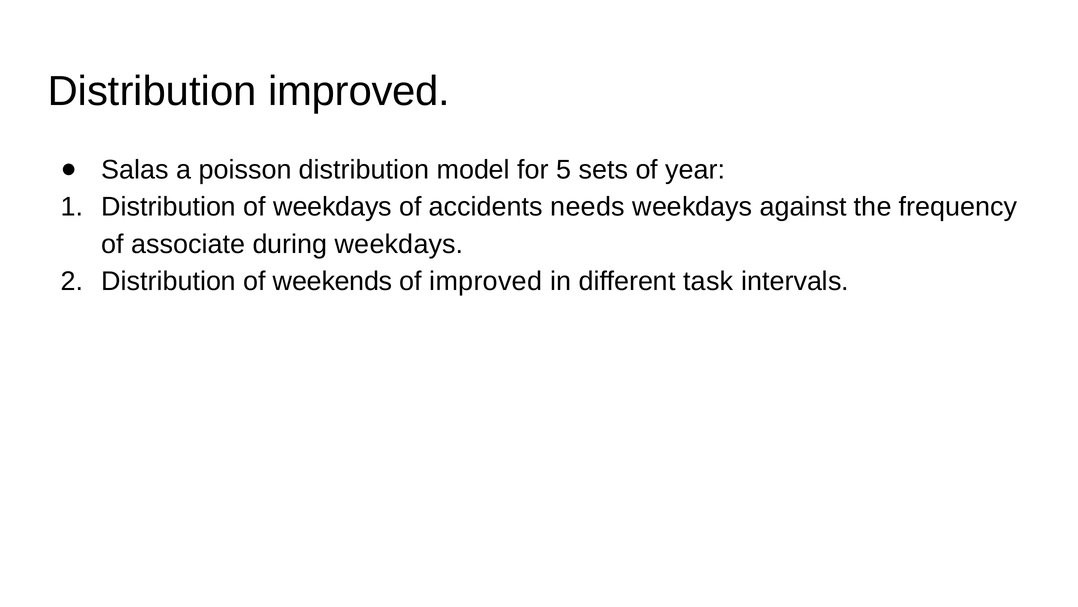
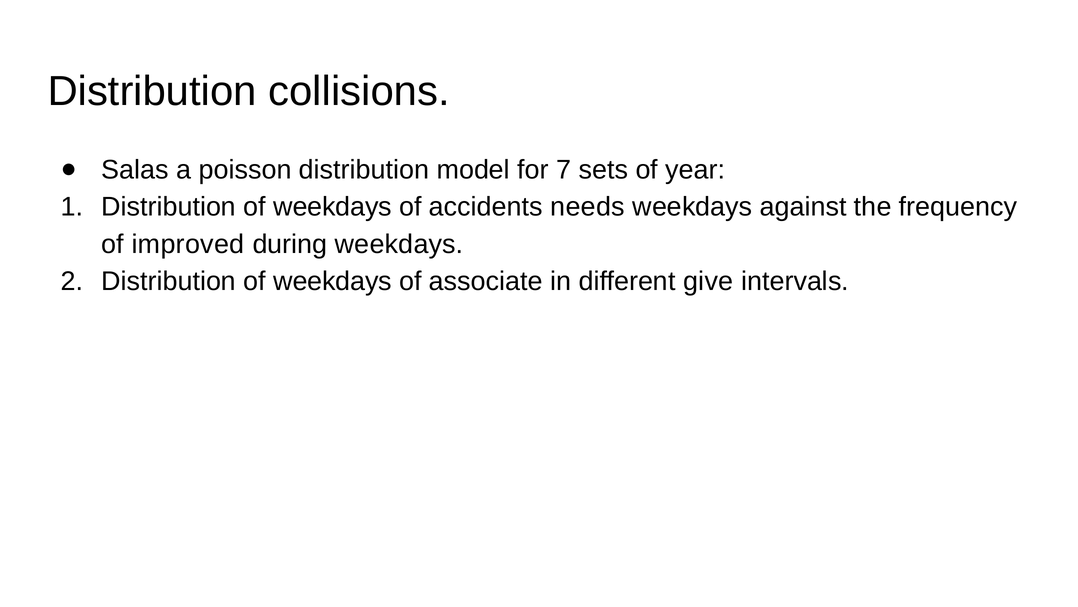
Distribution improved: improved -> collisions
5: 5 -> 7
associate: associate -> improved
2 Distribution of weekends: weekends -> weekdays
of improved: improved -> associate
task: task -> give
